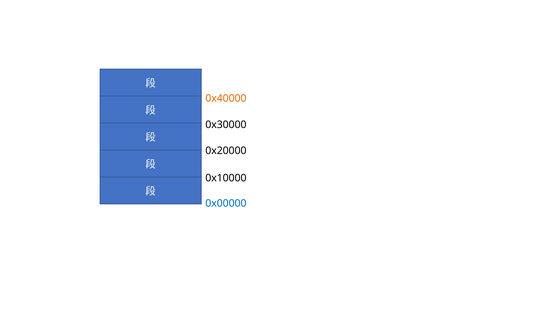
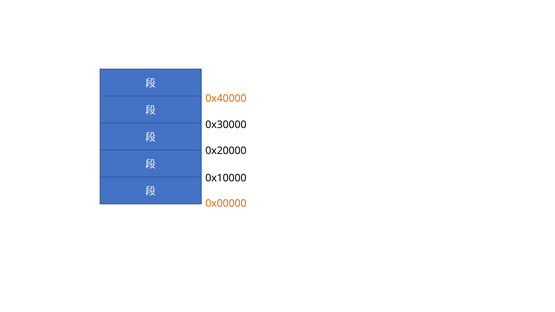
0x00000 colour: blue -> orange
